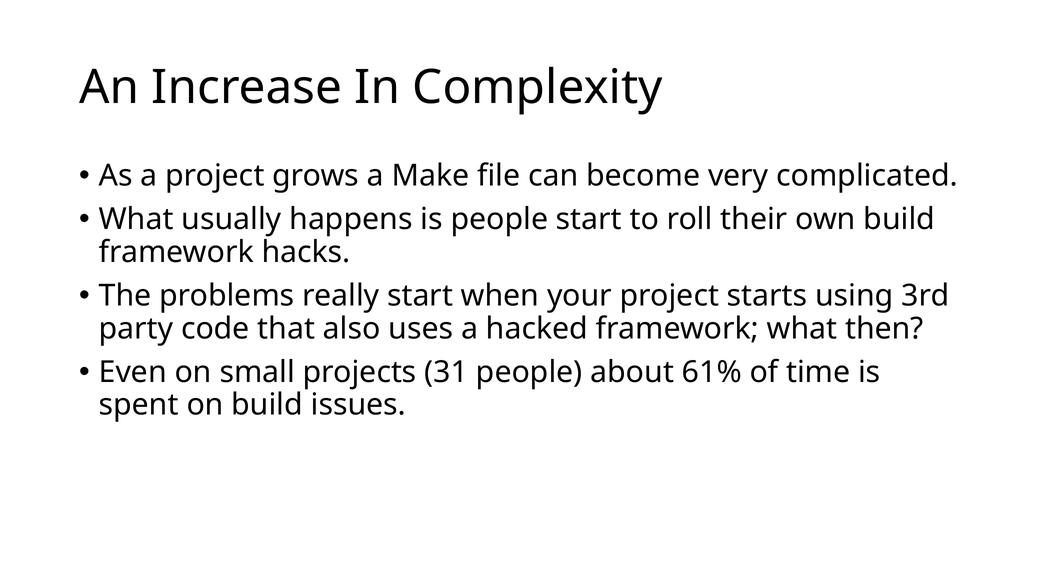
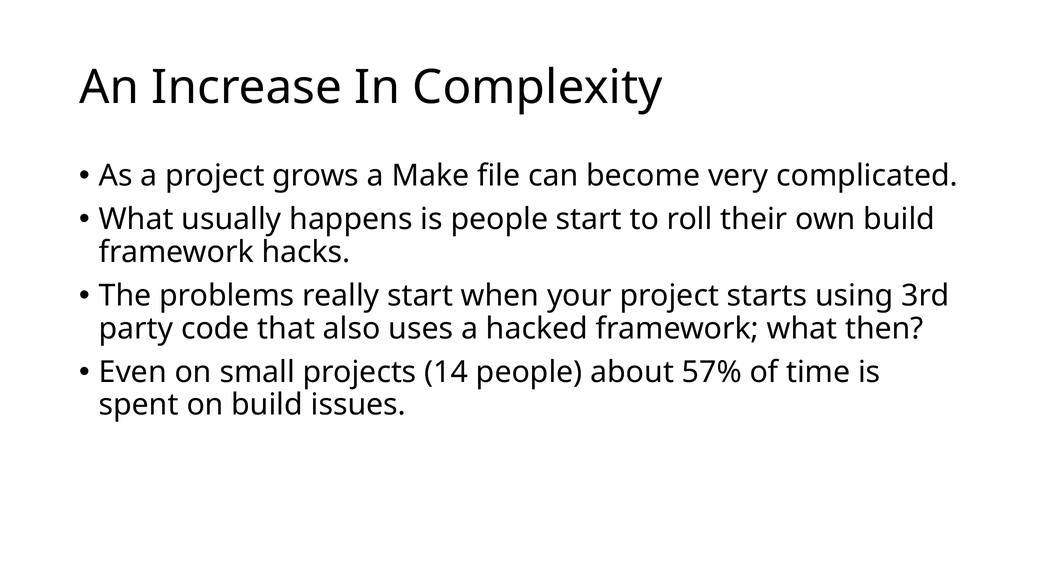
31: 31 -> 14
61%: 61% -> 57%
